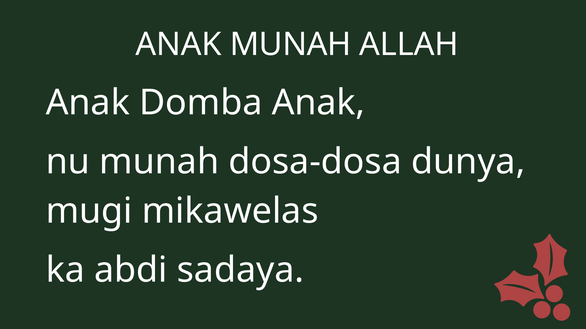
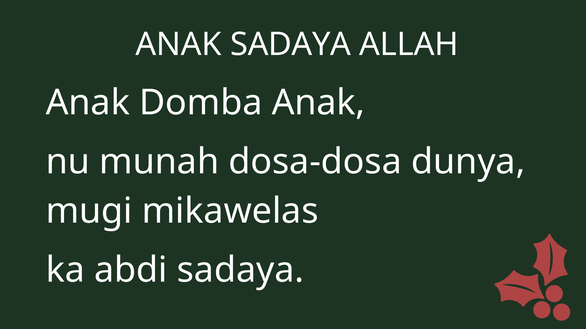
ANAK MUNAH: MUNAH -> SADAYA
